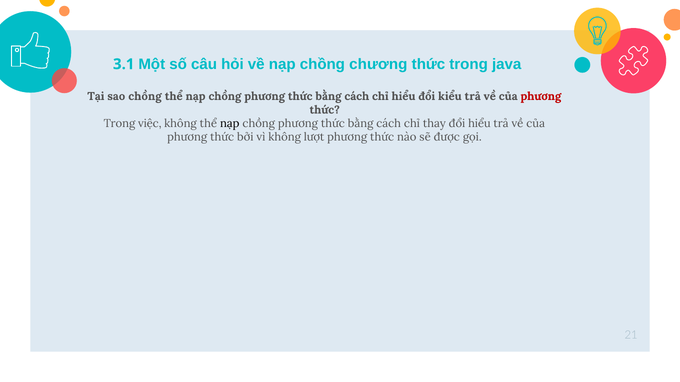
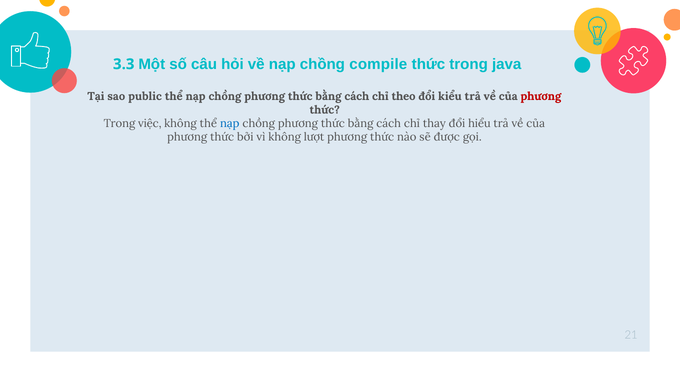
3.1: 3.1 -> 3.3
chương: chương -> compile
sao chồng: chồng -> public
chỉ hiểu: hiểu -> theo
nạp at (230, 124) colour: black -> blue
